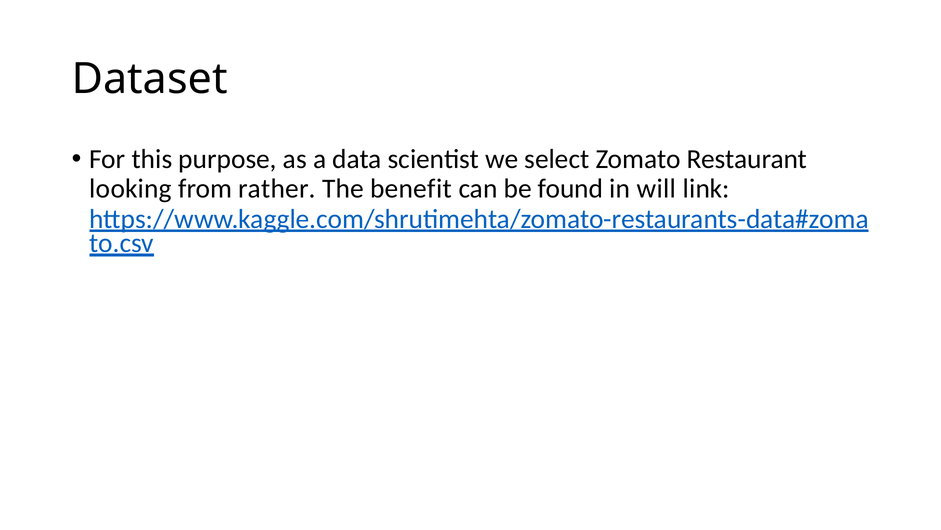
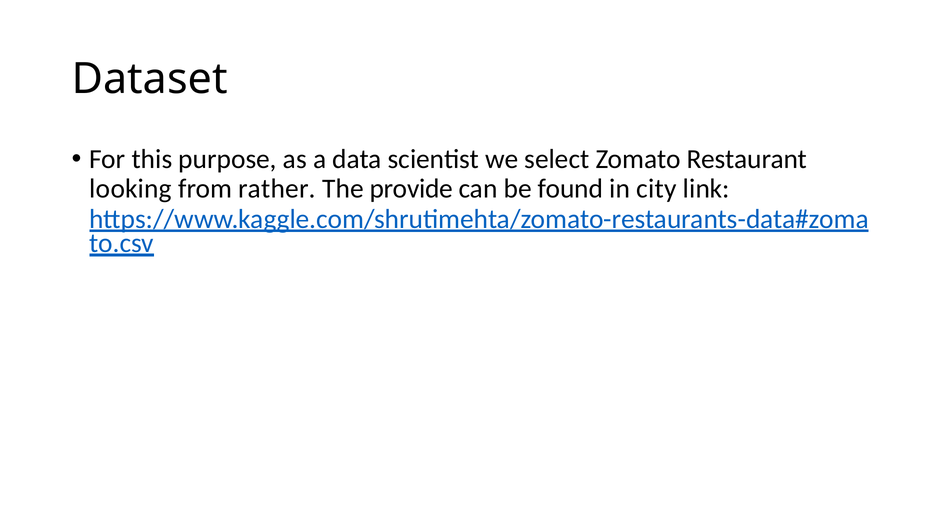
benefit: benefit -> provide
will: will -> city
